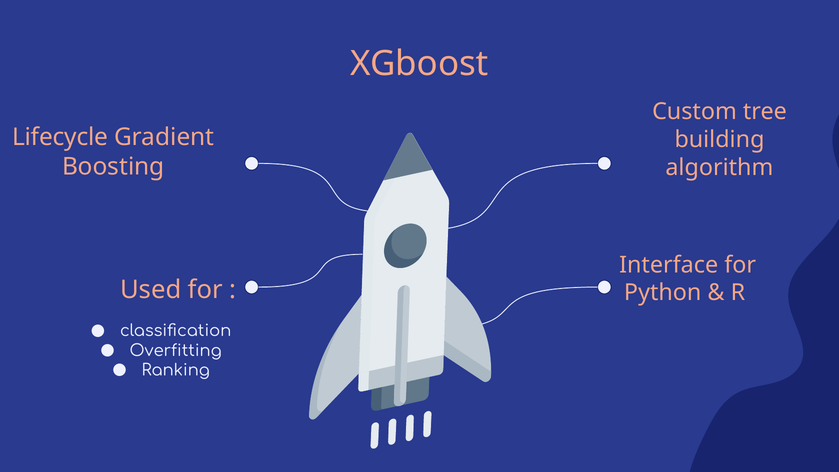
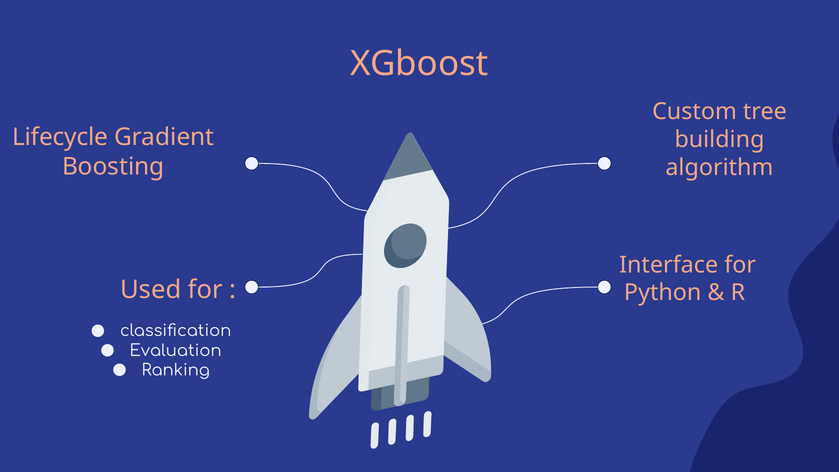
Overfitting: Overfitting -> Evaluation
